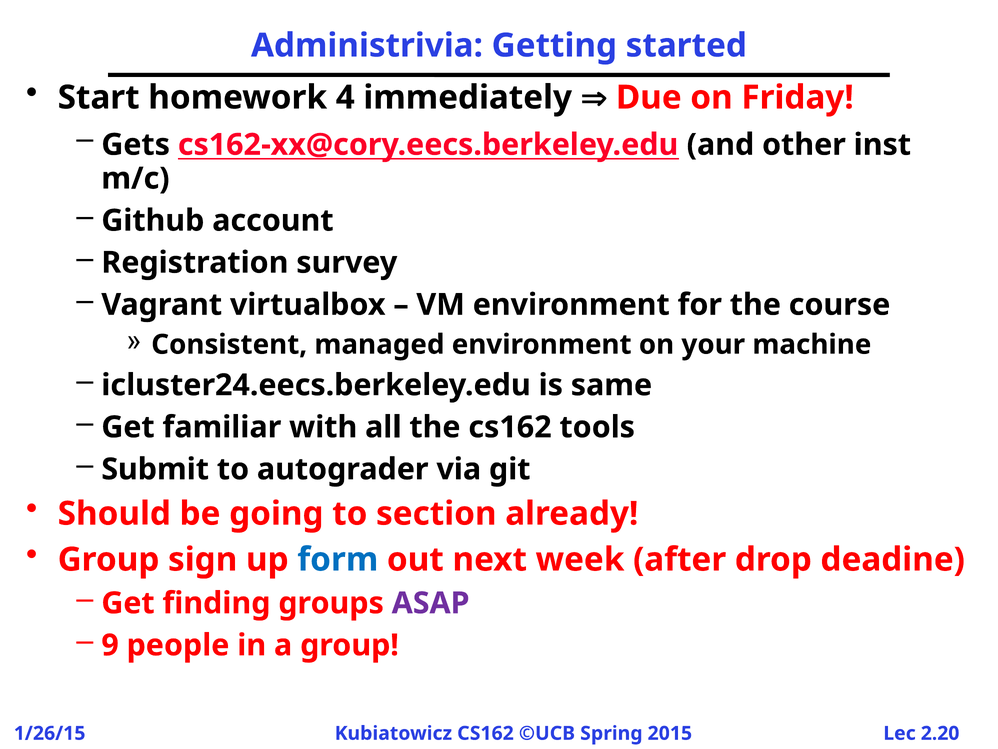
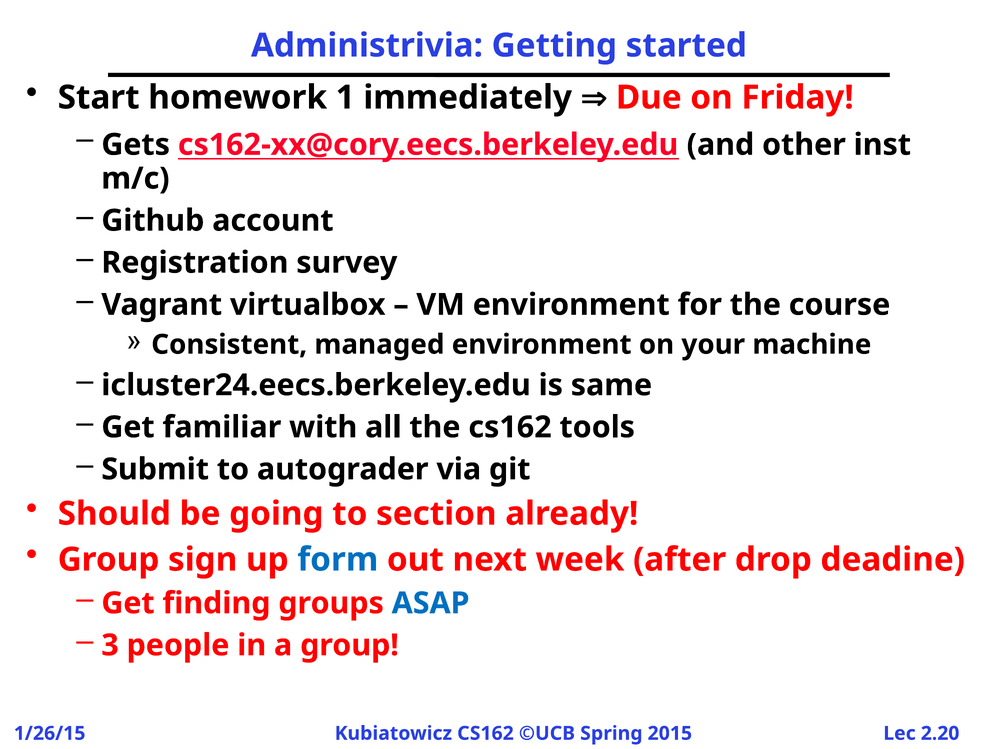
4: 4 -> 1
ASAP colour: purple -> blue
9: 9 -> 3
